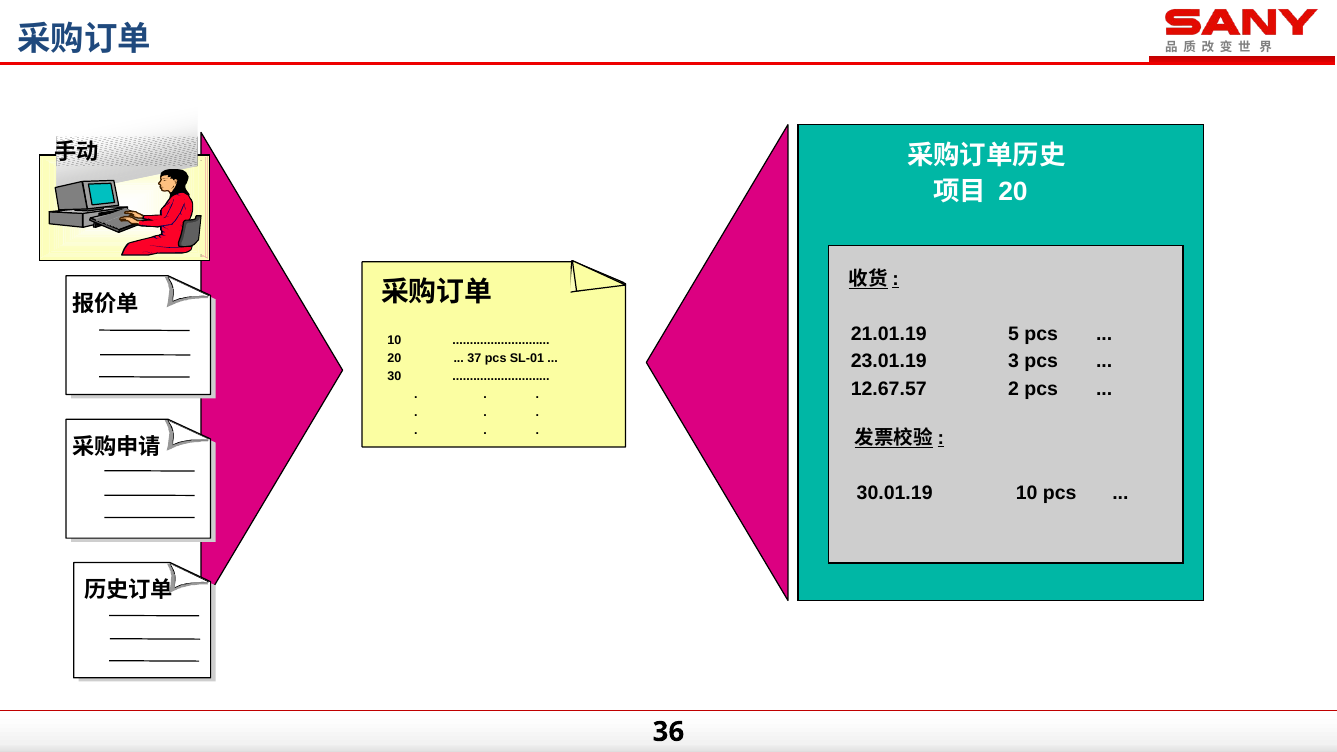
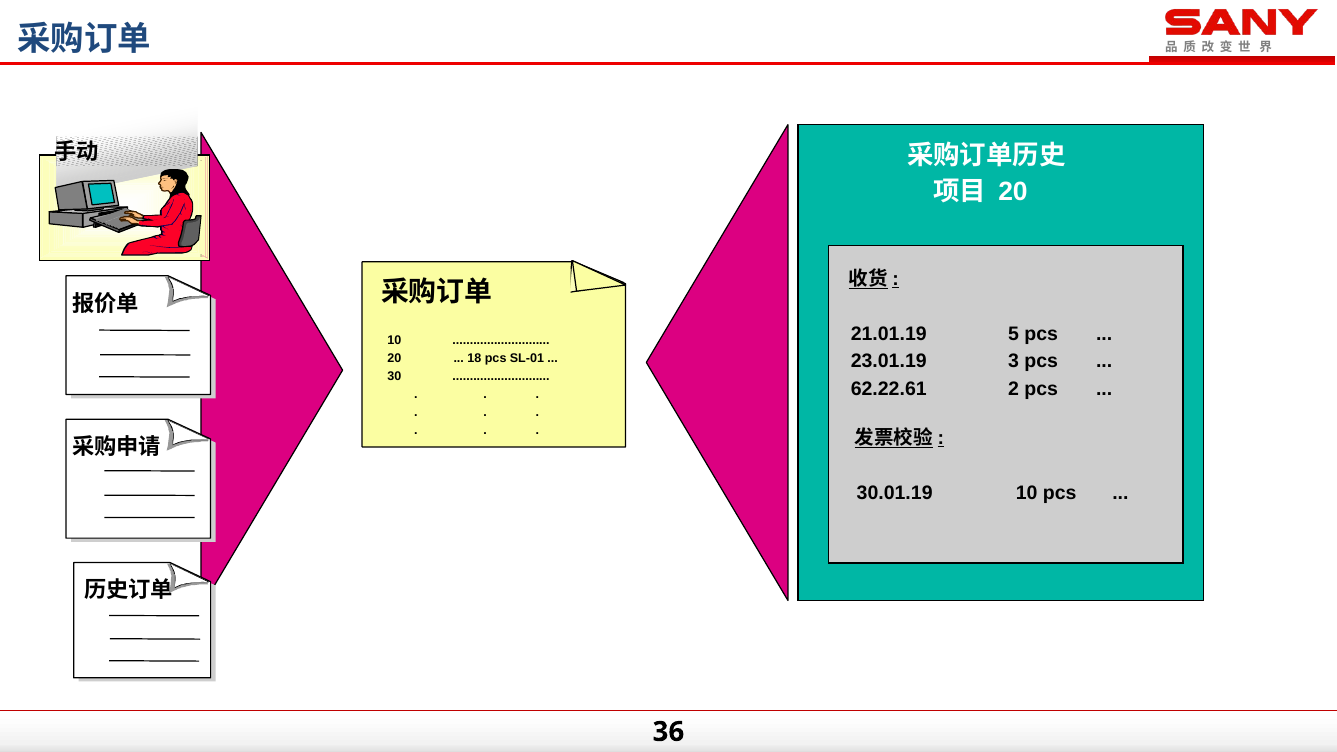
37: 37 -> 18
12.67.57: 12.67.57 -> 62.22.61
